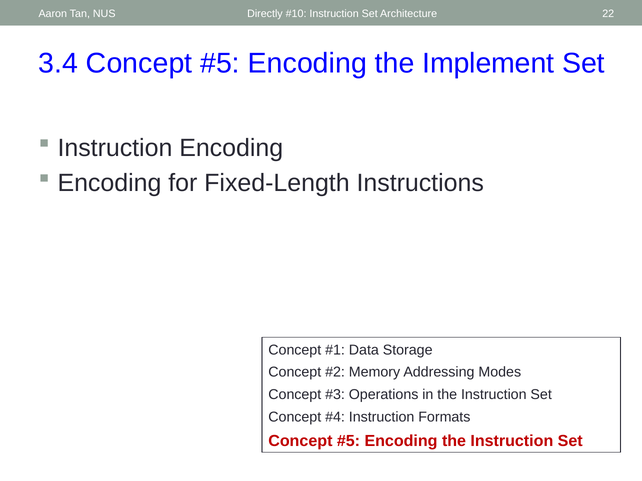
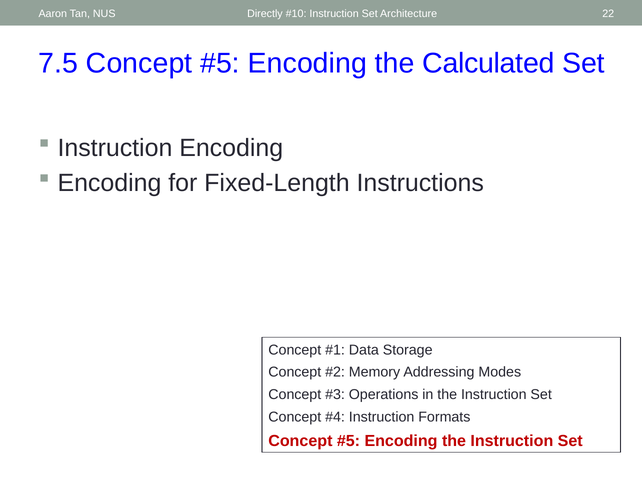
3.4: 3.4 -> 7.5
Implement: Implement -> Calculated
